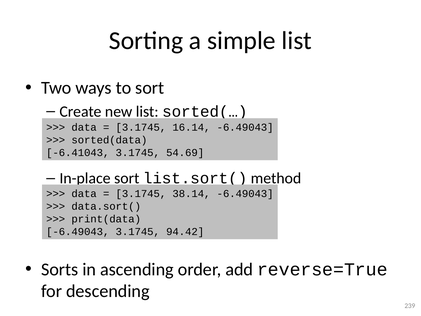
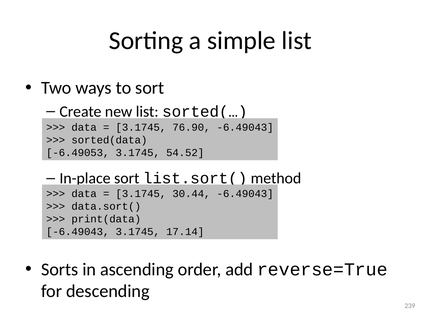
16.14: 16.14 -> 76.90
-6.41043: -6.41043 -> -6.49053
54.69: 54.69 -> 54.52
38.14: 38.14 -> 30.44
94.42: 94.42 -> 17.14
